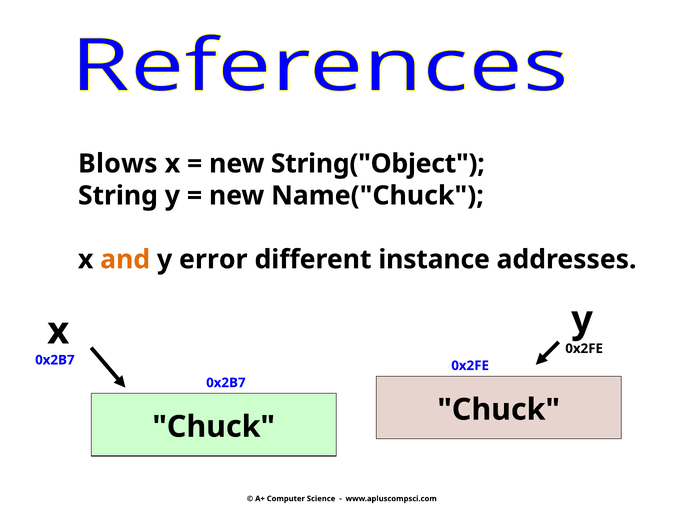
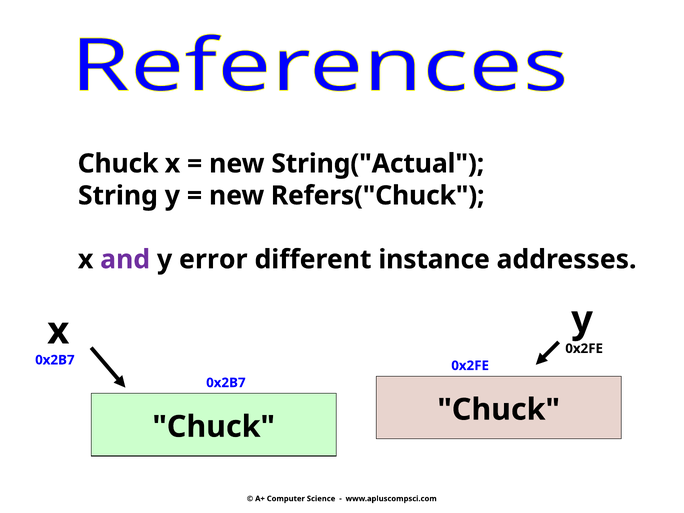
Blows at (118, 164): Blows -> Chuck
String("Object: String("Object -> String("Actual
Name("Chuck: Name("Chuck -> Refers("Chuck
and colour: orange -> purple
